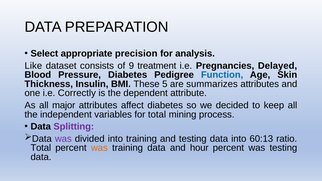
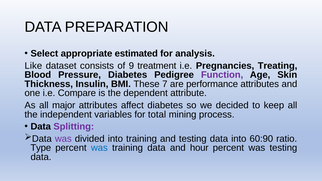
precision: precision -> estimated
Delayed: Delayed -> Treating
Function colour: blue -> purple
5: 5 -> 7
summarizes: summarizes -> performance
Correctly: Correctly -> Compare
60:13: 60:13 -> 60:90
Total at (41, 148): Total -> Type
was at (99, 148) colour: orange -> blue
